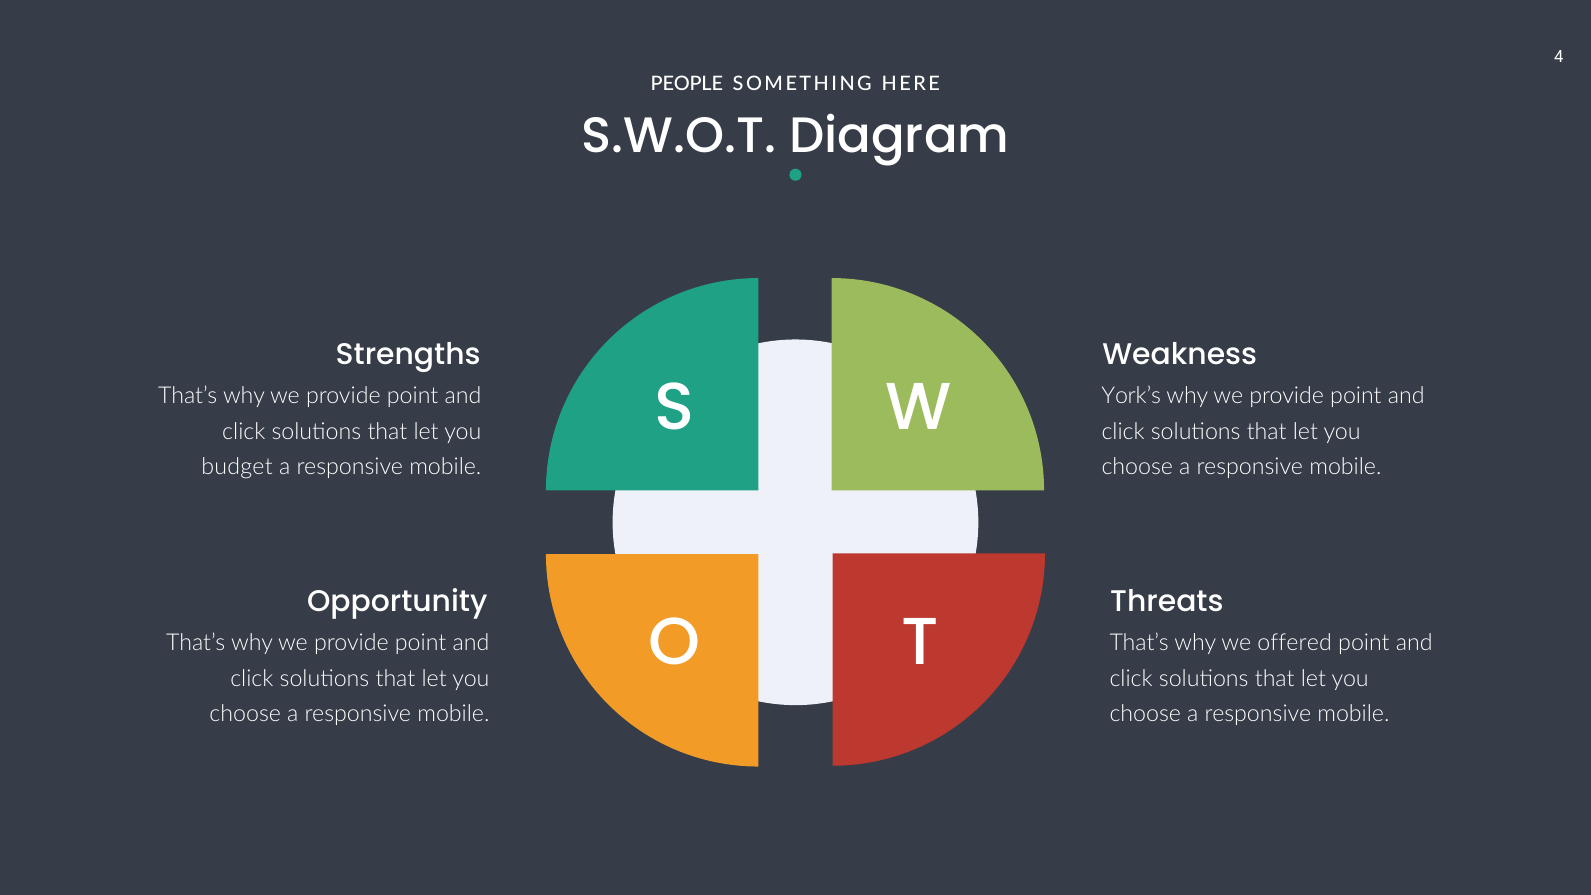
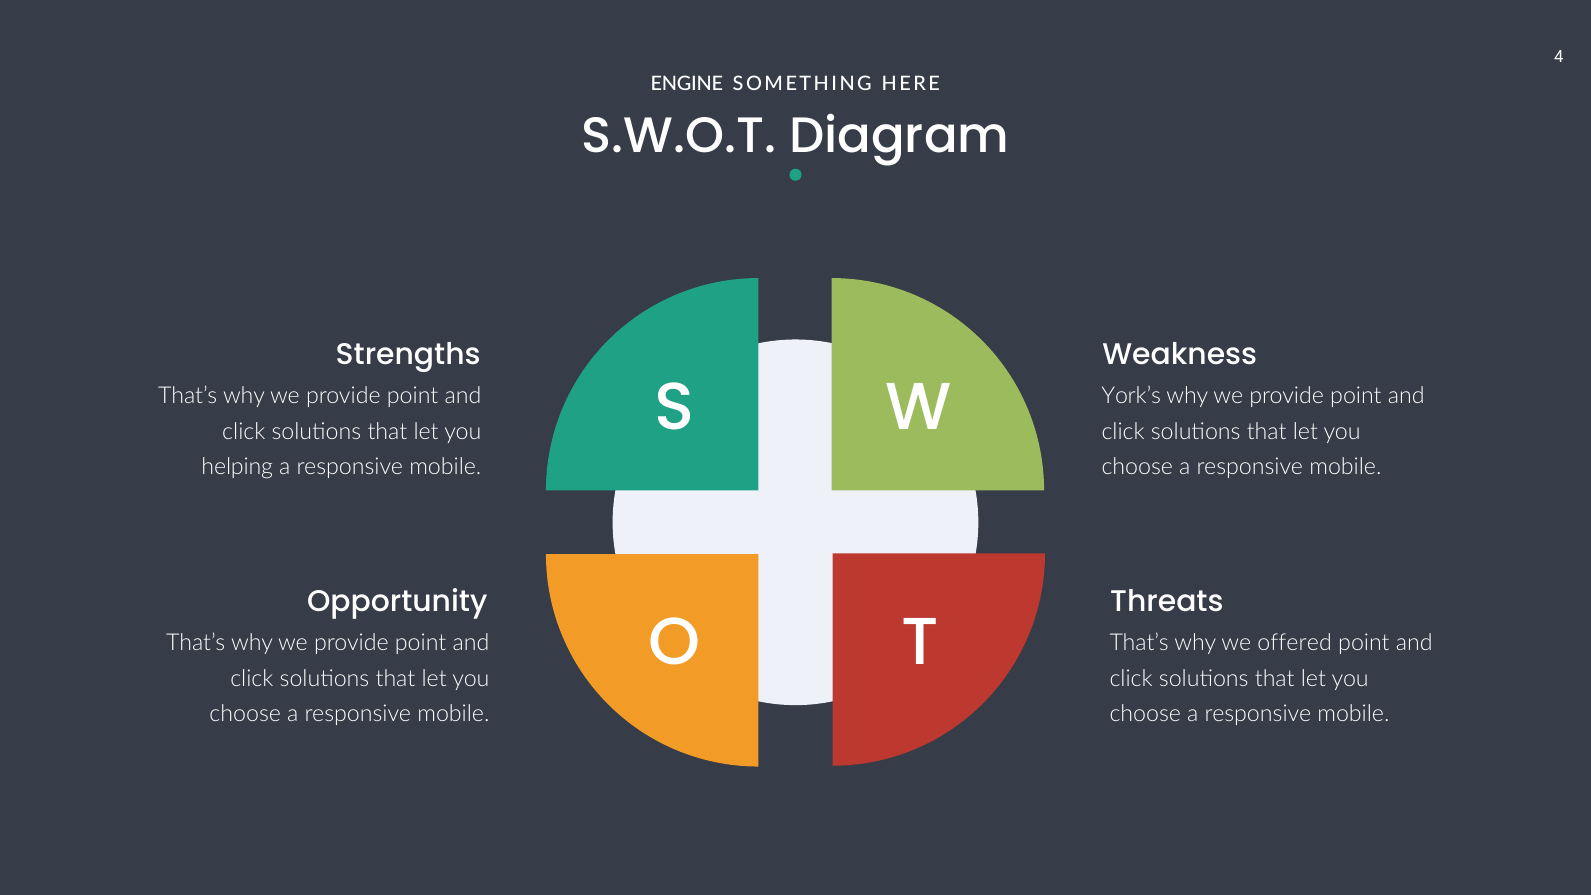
PEOPLE: PEOPLE -> ENGINE
budget: budget -> helping
